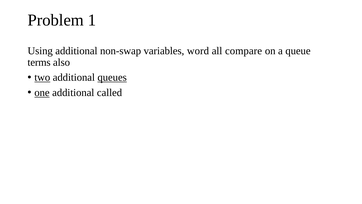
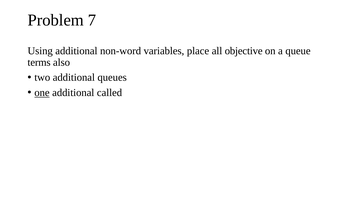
1: 1 -> 7
non-swap: non-swap -> non-word
word: word -> place
compare: compare -> objective
two underline: present -> none
queues underline: present -> none
